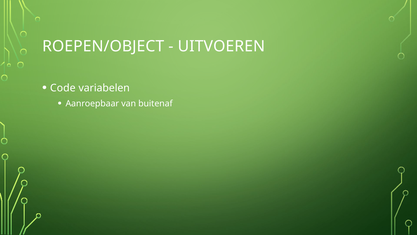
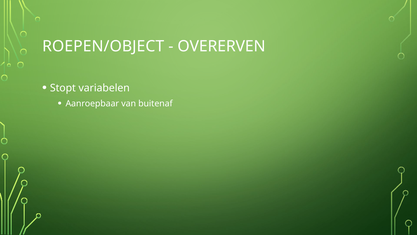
UITVOEREN: UITVOEREN -> OVERERVEN
Code: Code -> Stopt
